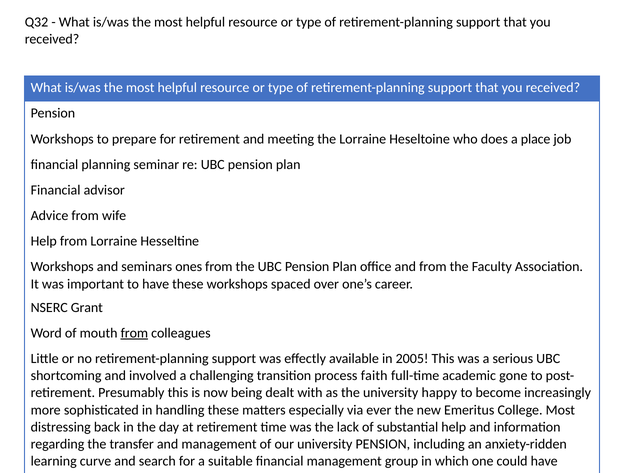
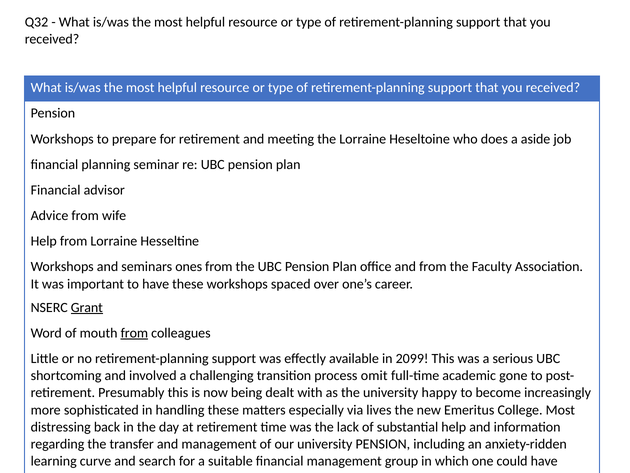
place: place -> aside
Grant underline: none -> present
2005: 2005 -> 2099
faith: faith -> omit
ever: ever -> lives
